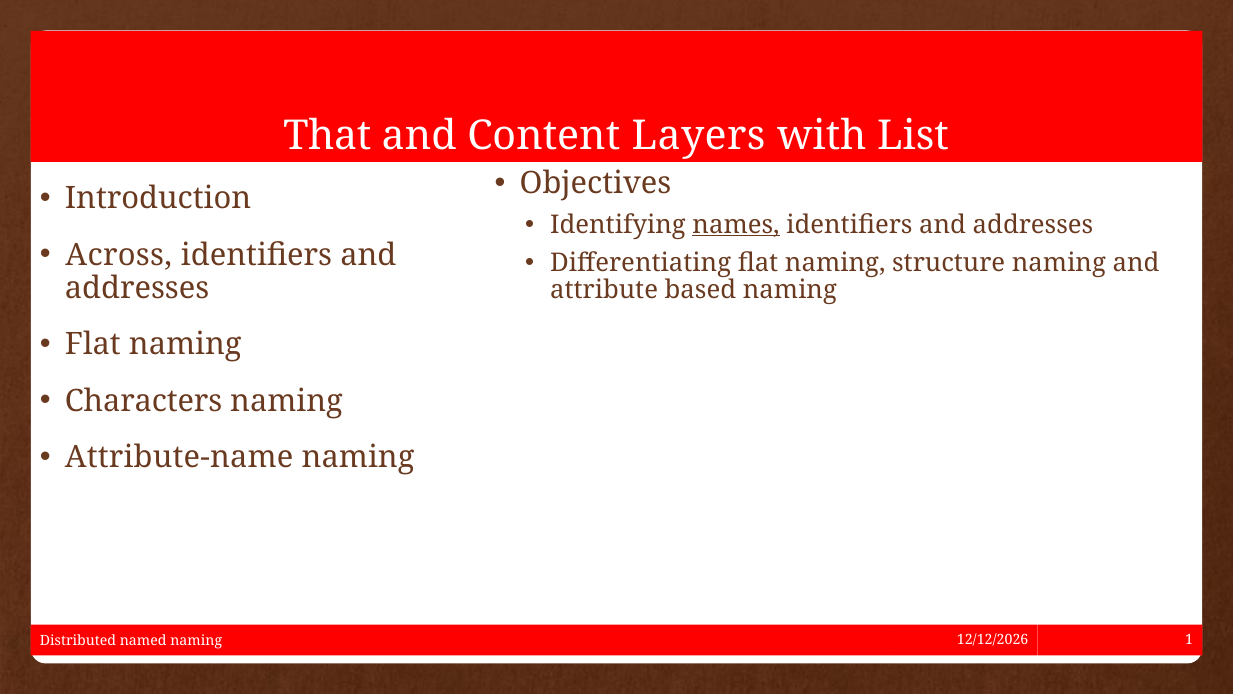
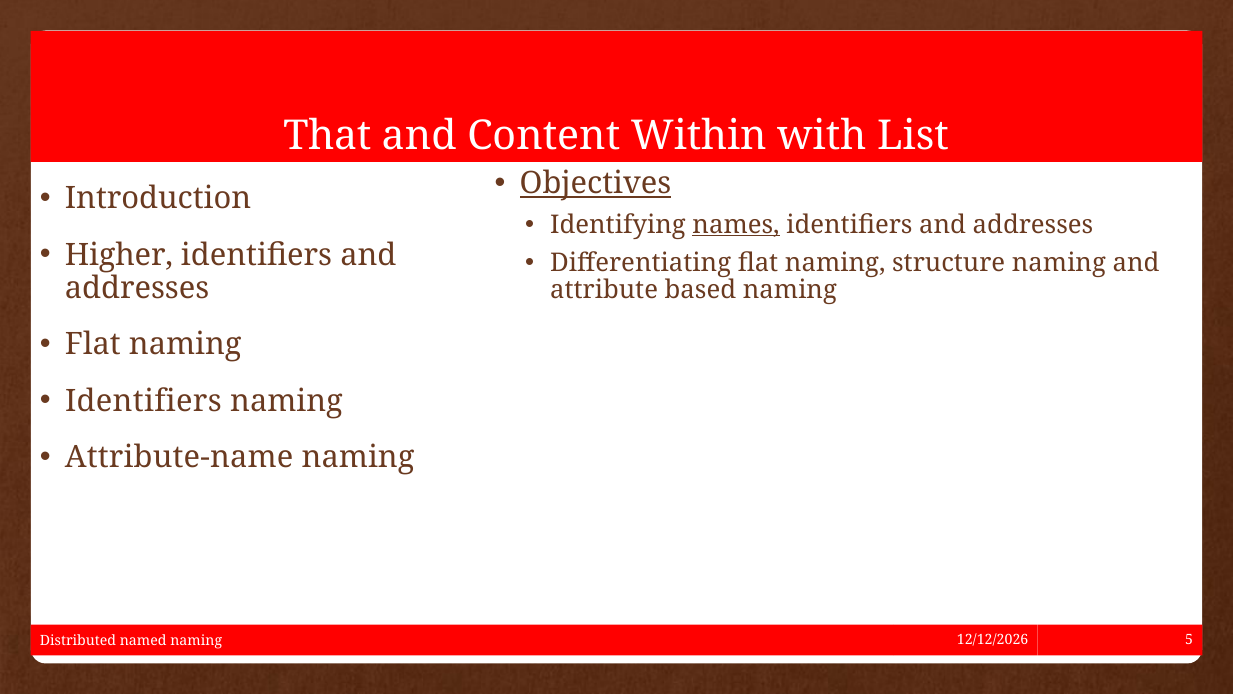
Layers: Layers -> Within
Objectives underline: none -> present
Across: Across -> Higher
Characters at (144, 401): Characters -> Identifiers
1: 1 -> 5
